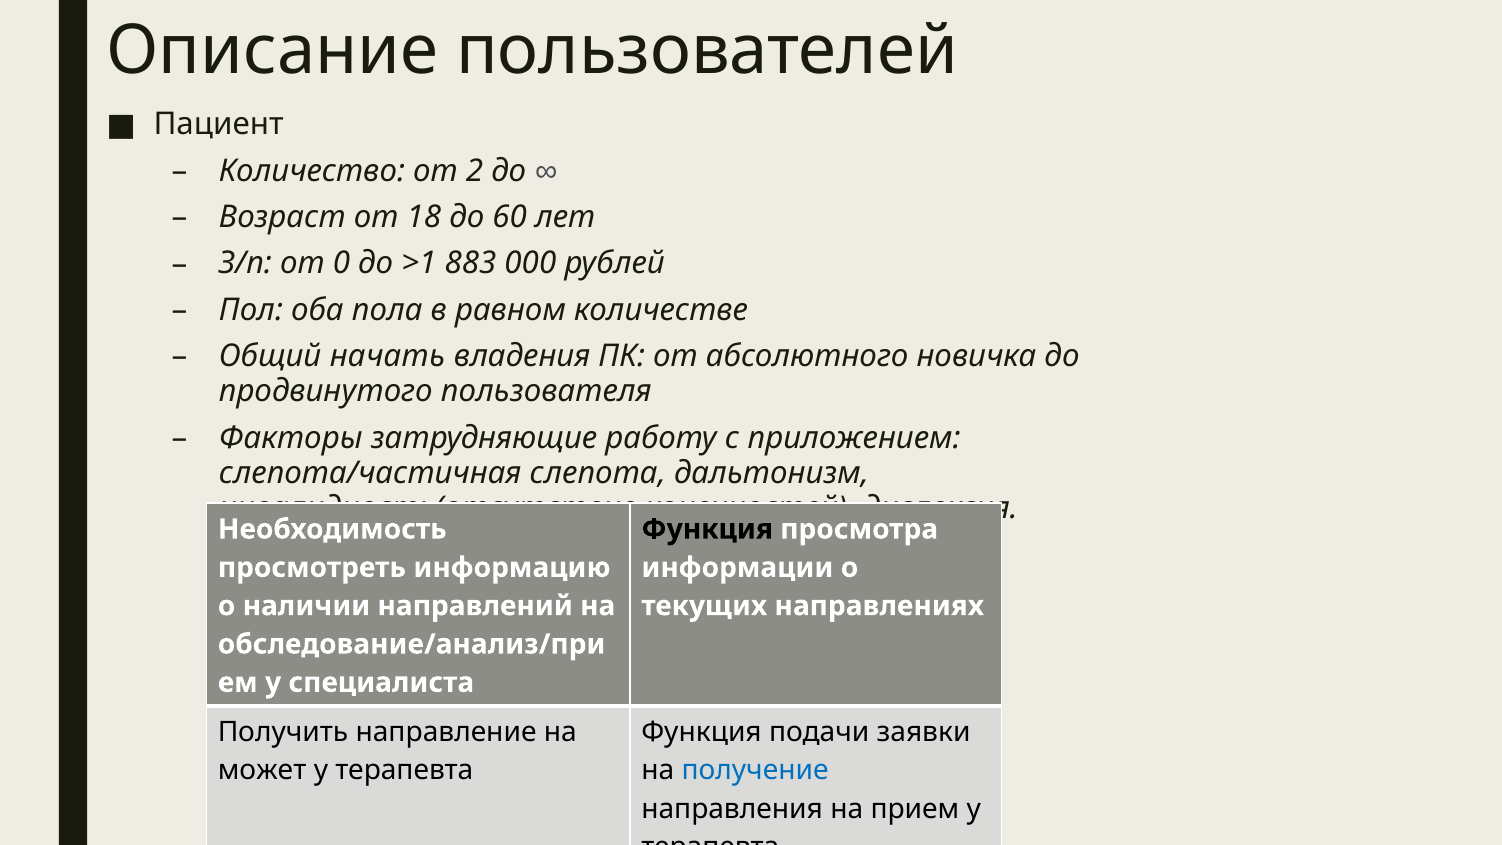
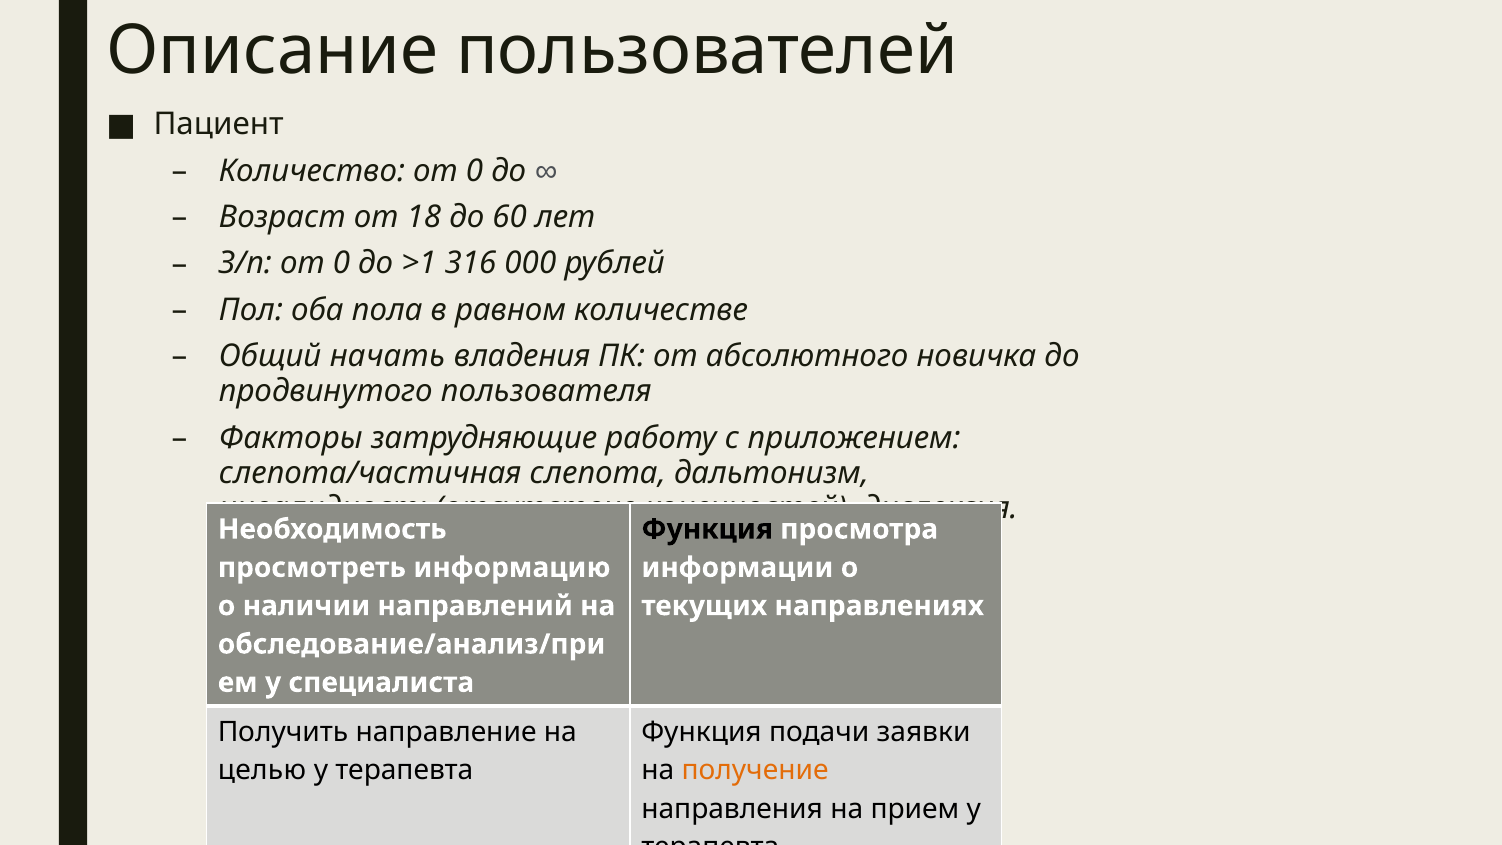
Количество от 2: 2 -> 0
883: 883 -> 316
может: может -> целью
получение colour: blue -> orange
